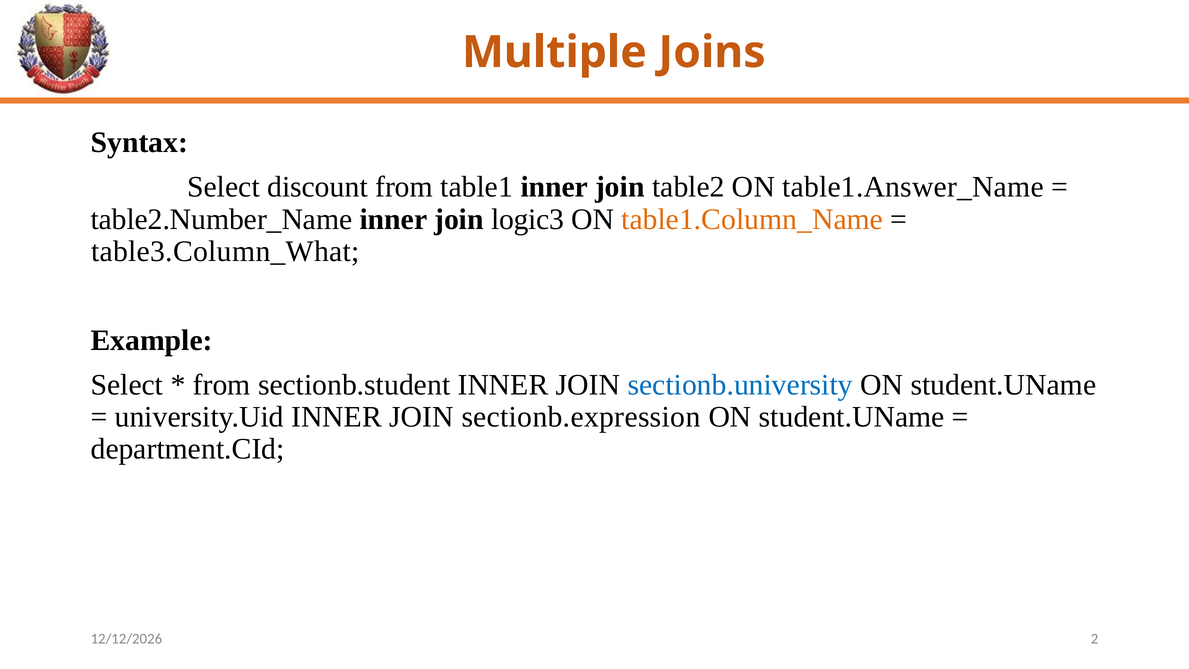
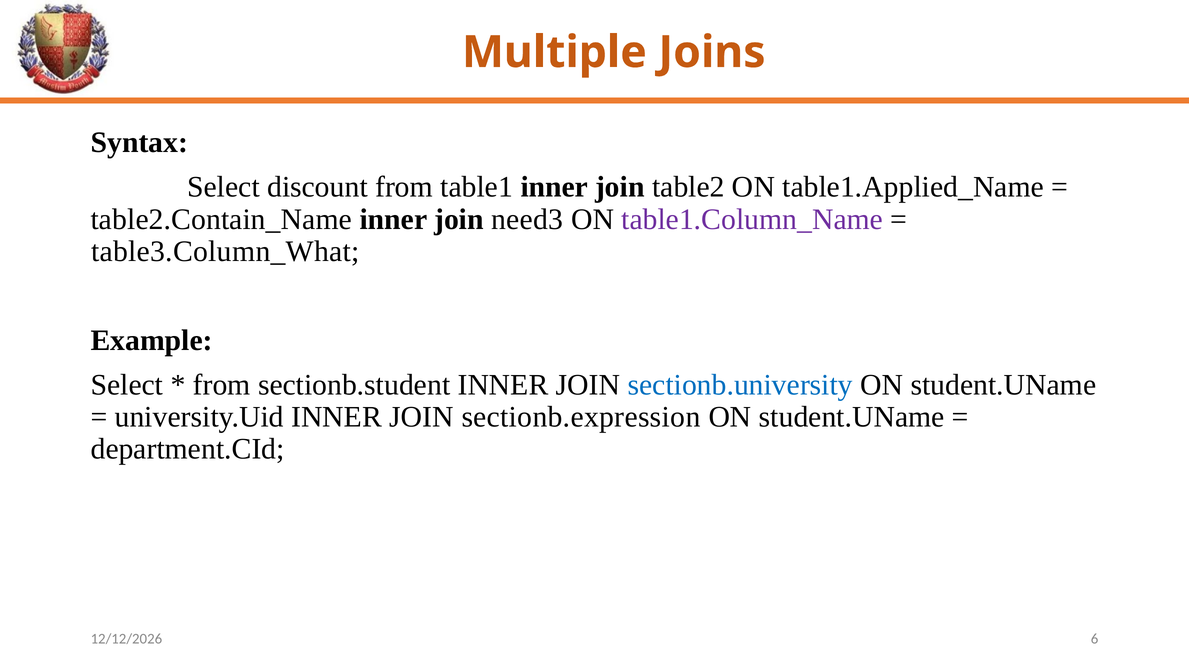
table1.Answer_Name: table1.Answer_Name -> table1.Applied_Name
table2.Number_Name: table2.Number_Name -> table2.Contain_Name
logic3: logic3 -> need3
table1.Column_Name colour: orange -> purple
2: 2 -> 6
